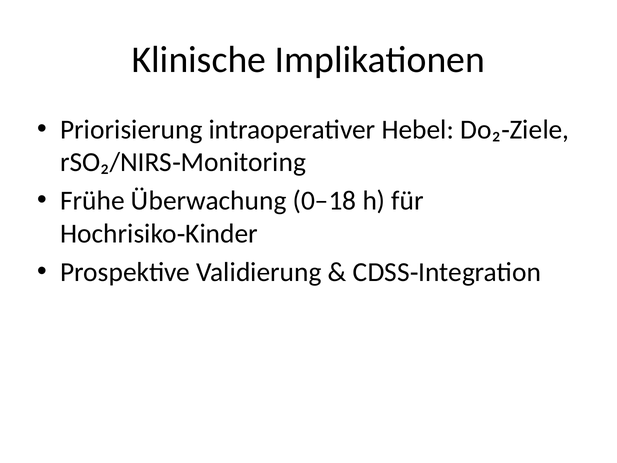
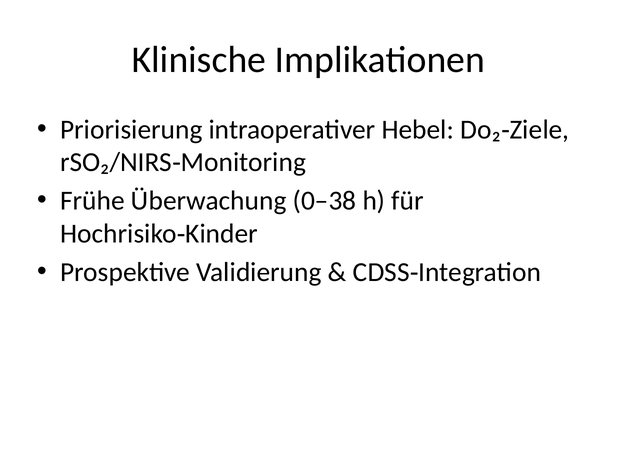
0–18: 0–18 -> 0–38
